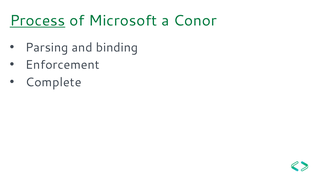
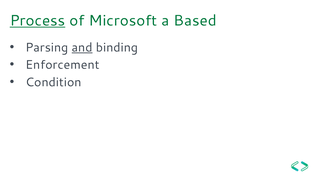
Conor: Conor -> Based
and underline: none -> present
Complete: Complete -> Condition
